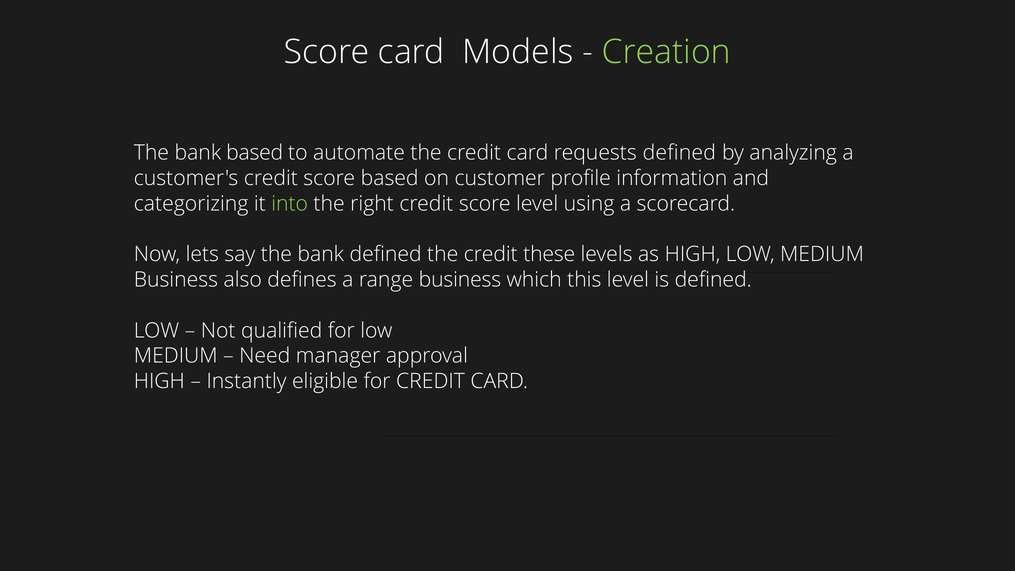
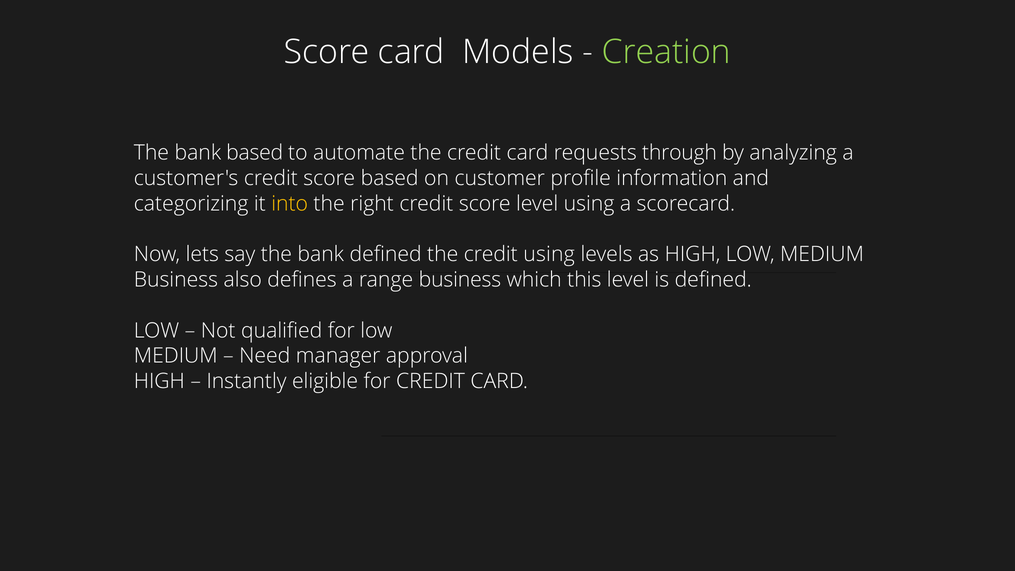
requests defined: defined -> through
into colour: light green -> yellow
credit these: these -> using
